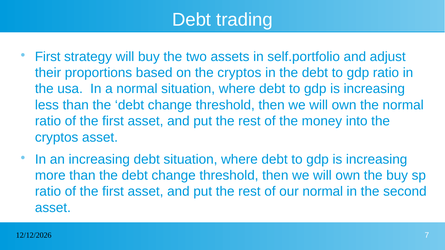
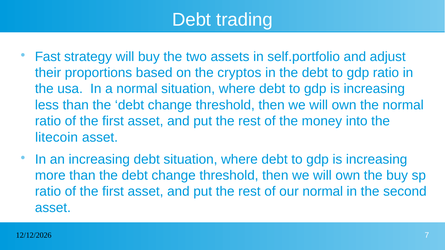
First at (48, 57): First -> Fast
cryptos at (57, 137): cryptos -> litecoin
